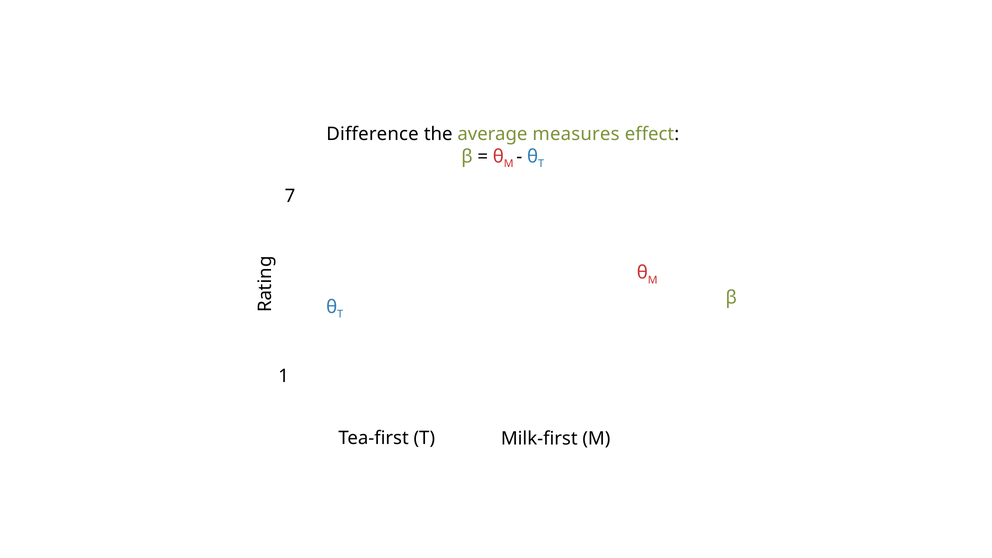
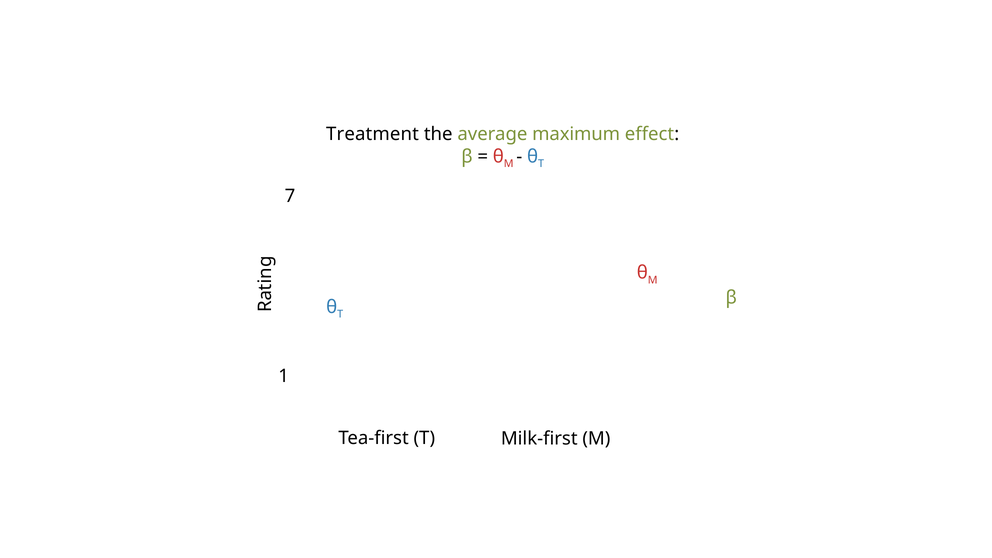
Difference: Difference -> Treatment
measures: measures -> maximum
